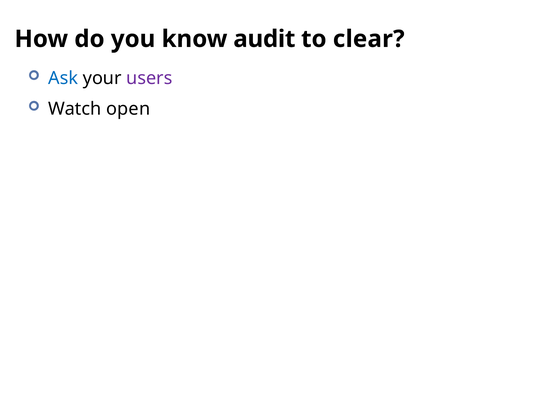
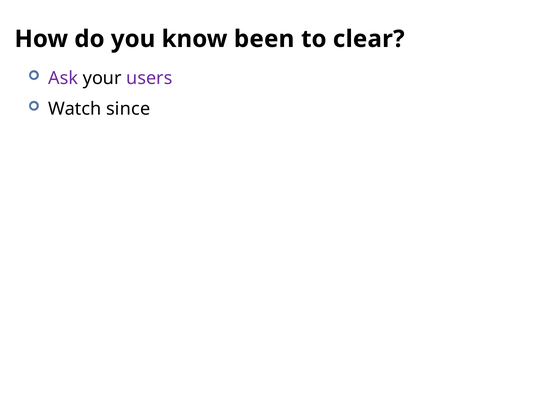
audit: audit -> been
Ask colour: blue -> purple
open: open -> since
